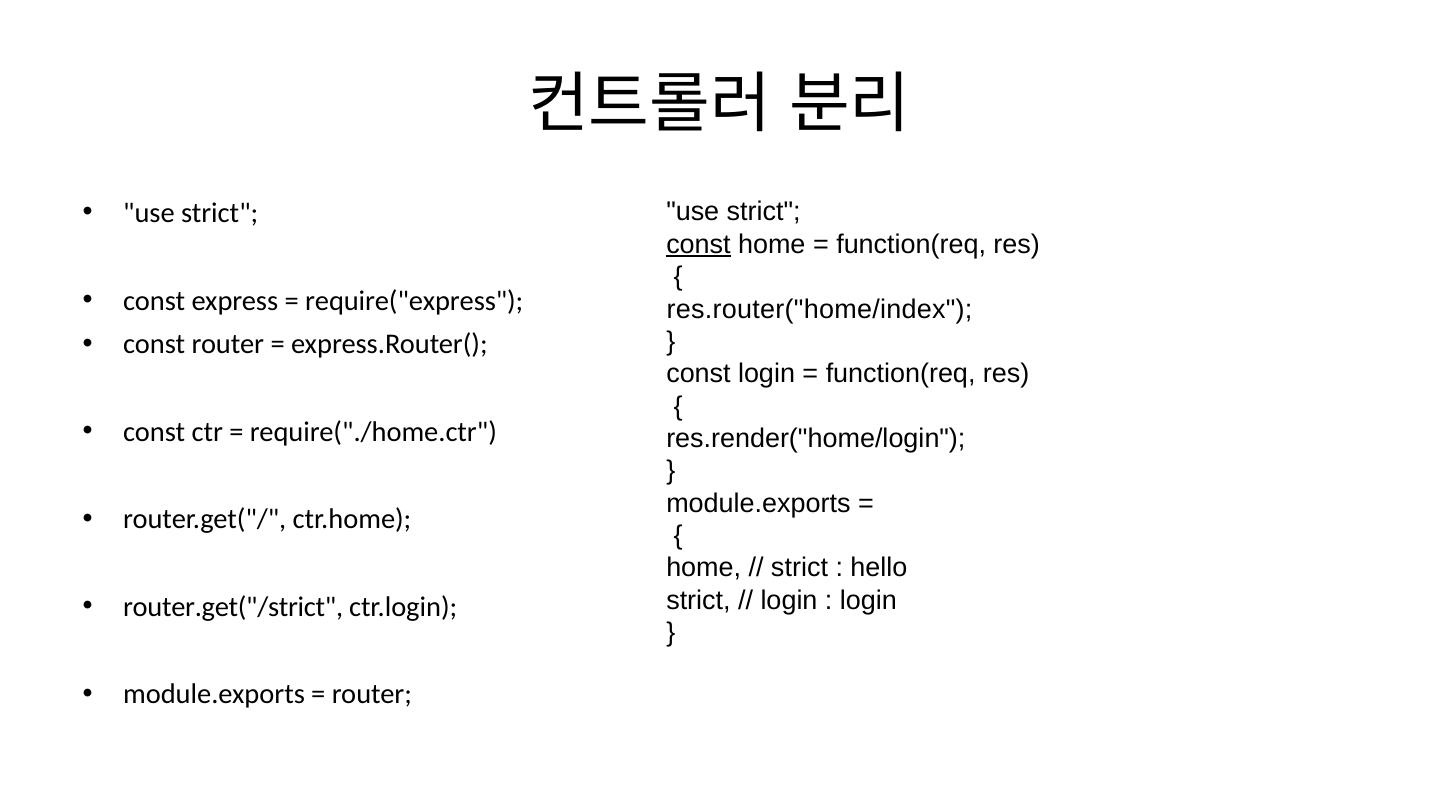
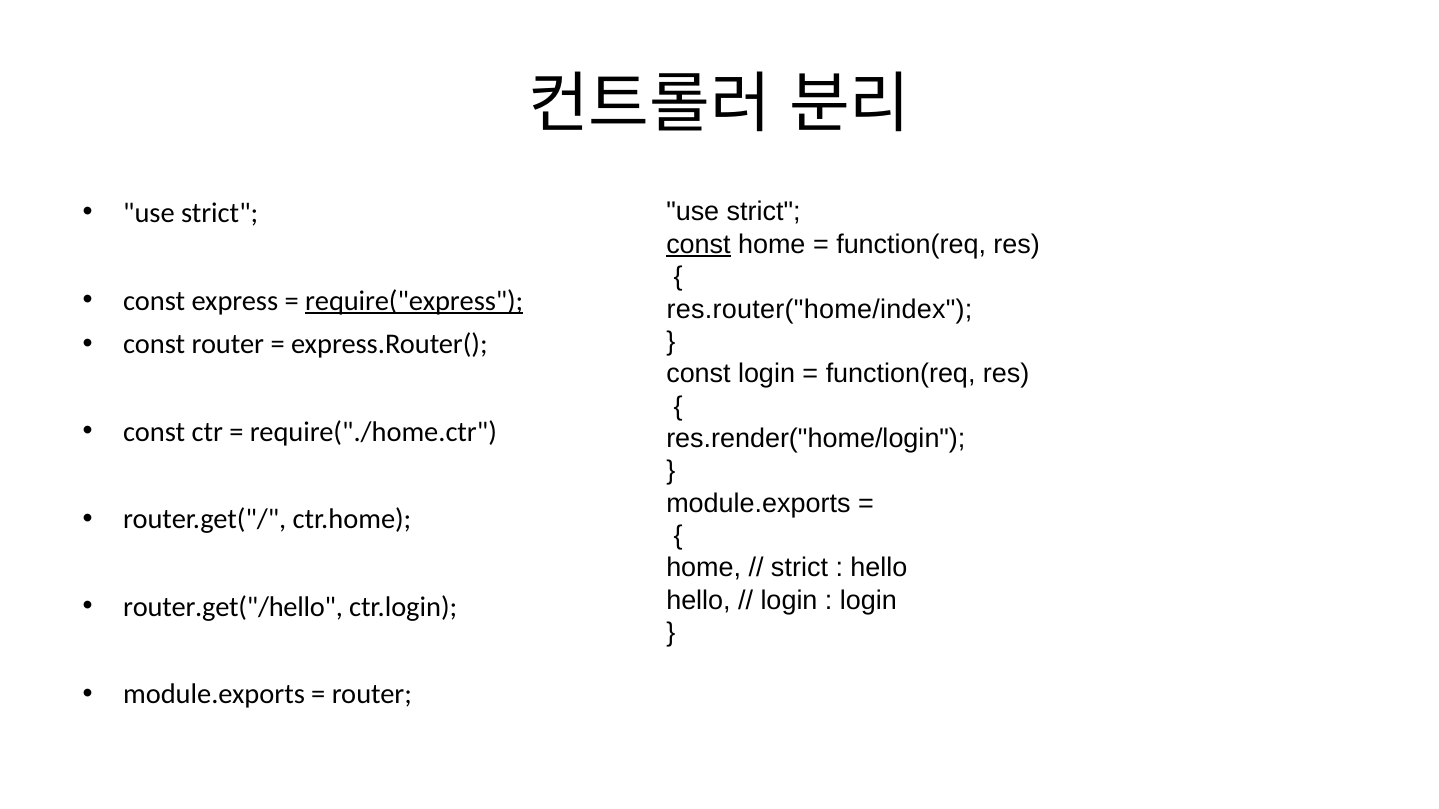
require("express underline: none -> present
strict at (698, 601): strict -> hello
router.get("/strict: router.get("/strict -> router.get("/hello
